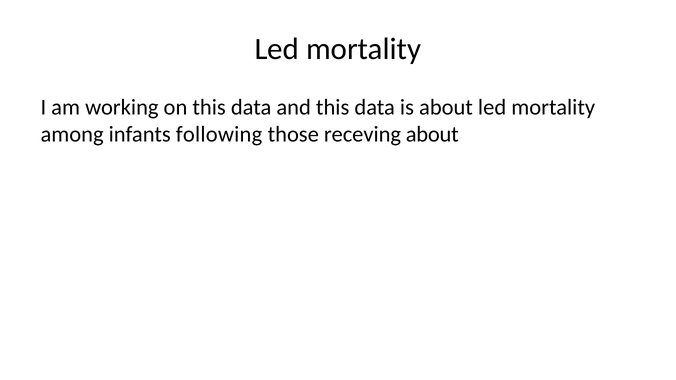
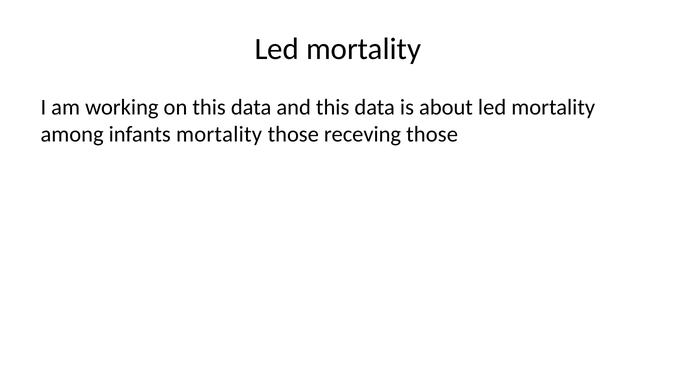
infants following: following -> mortality
receving about: about -> those
